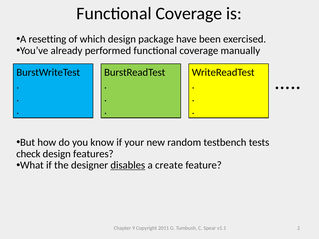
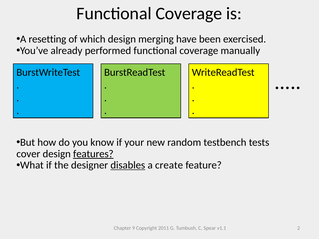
package: package -> merging
check: check -> cover
features underline: none -> present
